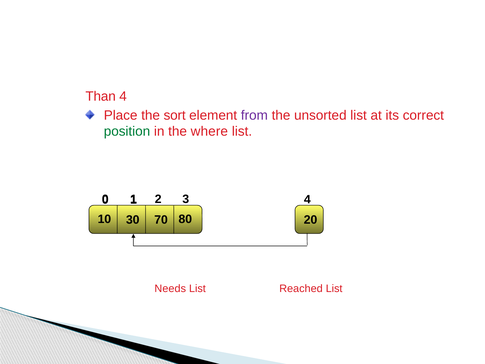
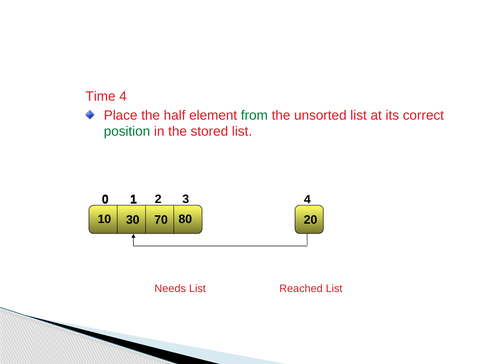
Than: Than -> Time
the sort: sort -> half
from colour: purple -> green
where: where -> stored
